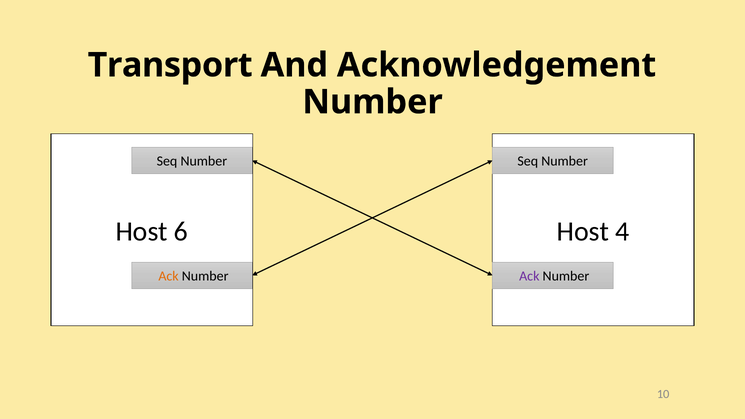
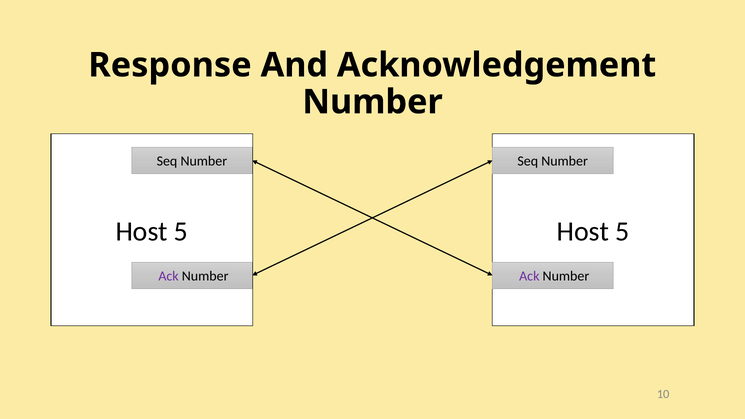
Transport: Transport -> Response
6 at (181, 232): 6 -> 5
4 at (622, 232): 4 -> 5
Ack at (169, 276) colour: orange -> purple
